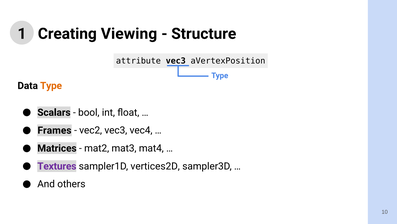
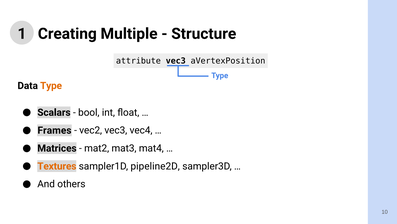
Viewing: Viewing -> Multiple
Textures colour: purple -> orange
vertices2D: vertices2D -> pipeline2D
